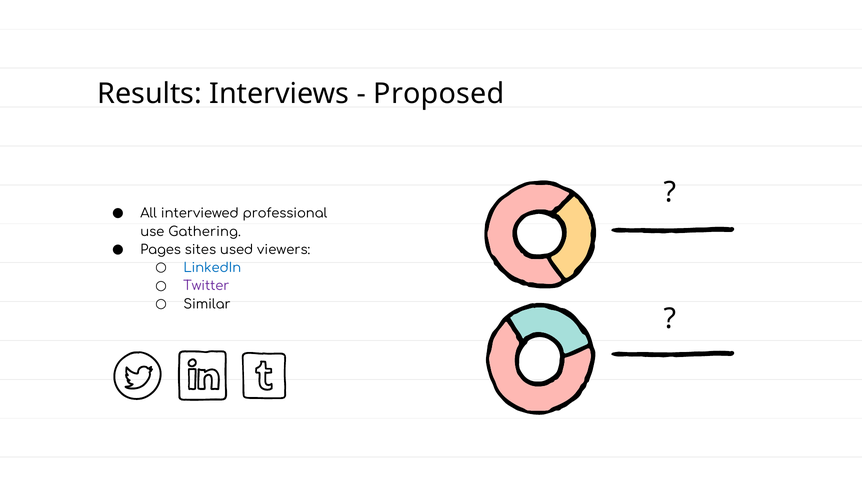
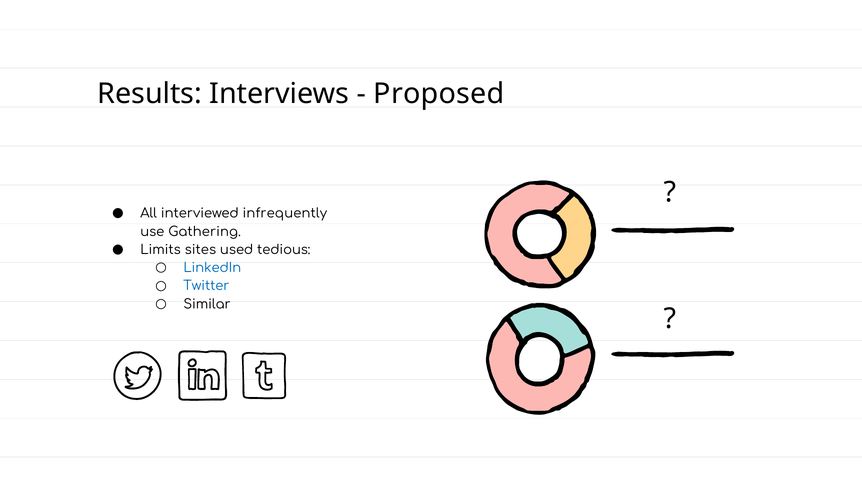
professional: professional -> infrequently
Pages: Pages -> Limits
viewers: viewers -> tedious
Twitter colour: purple -> blue
